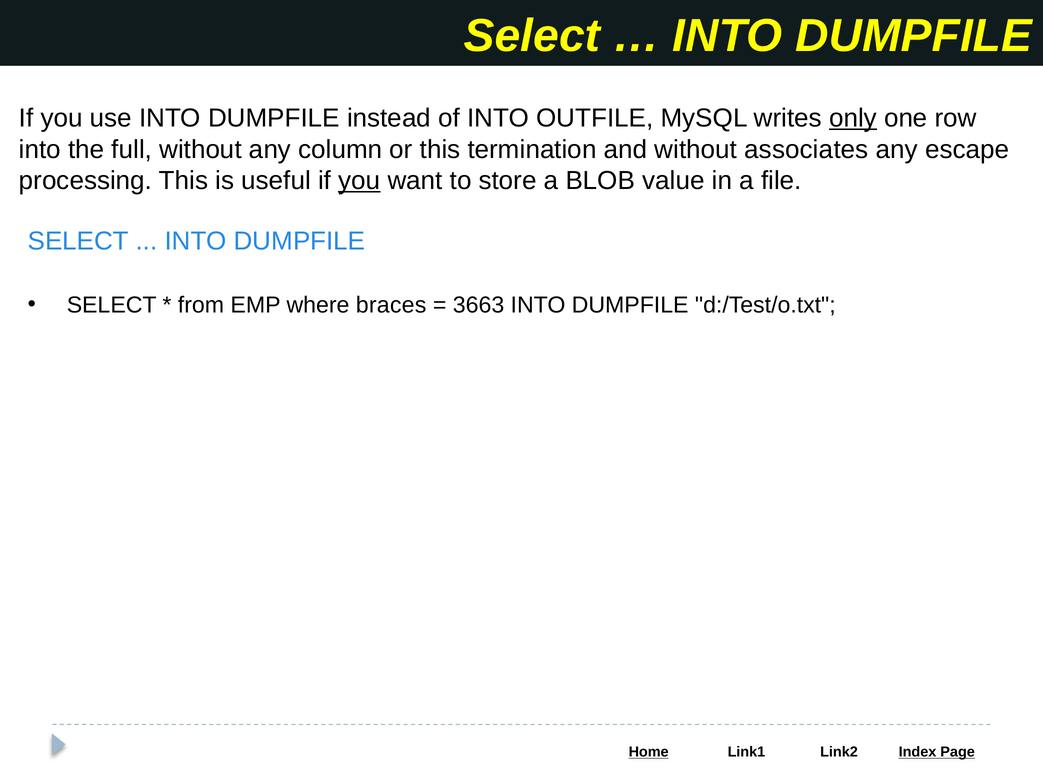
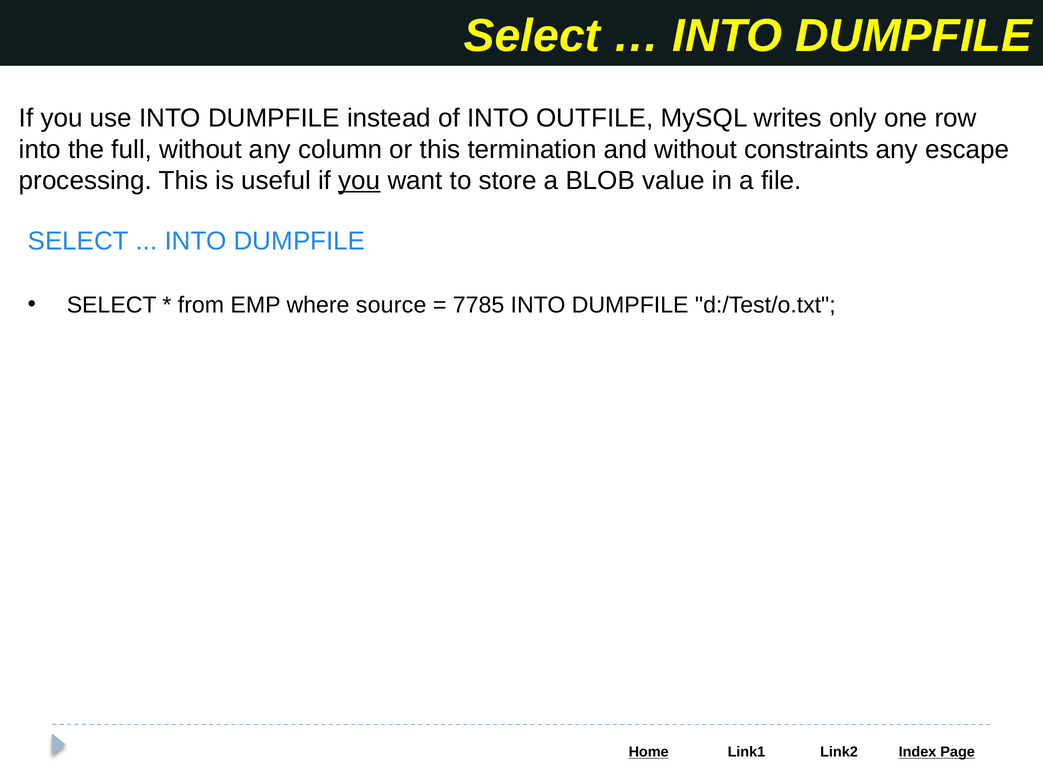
only underline: present -> none
associates: associates -> constraints
braces: braces -> source
3663: 3663 -> 7785
